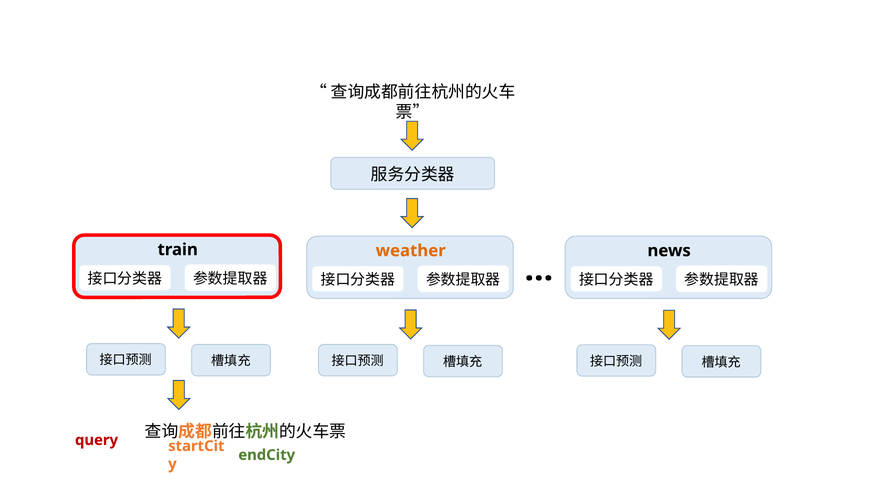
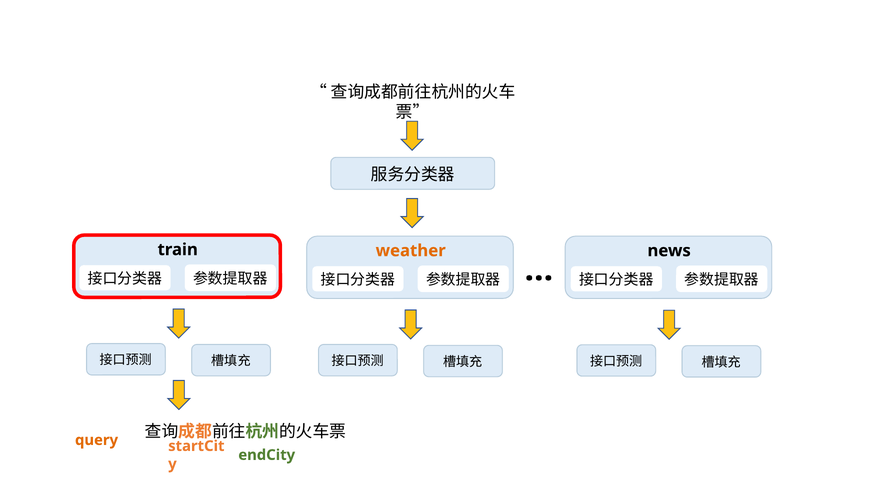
query colour: red -> orange
